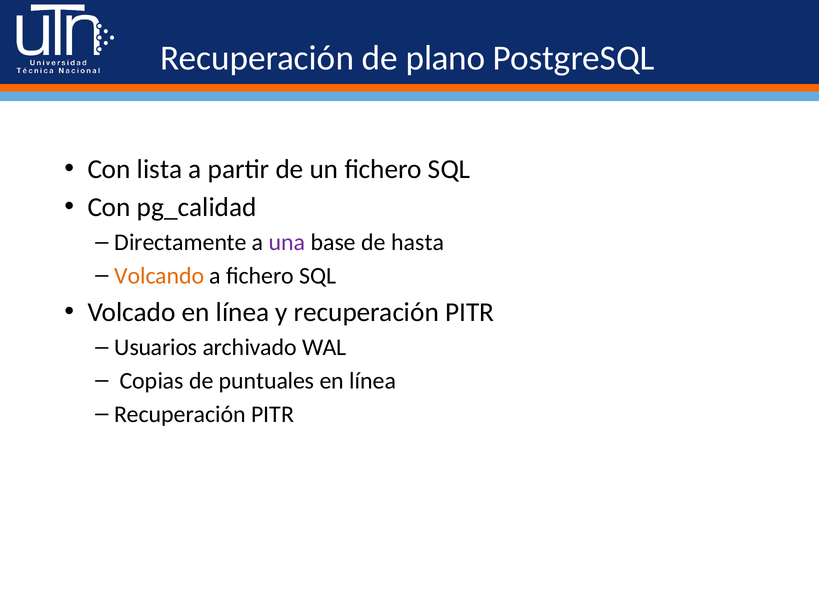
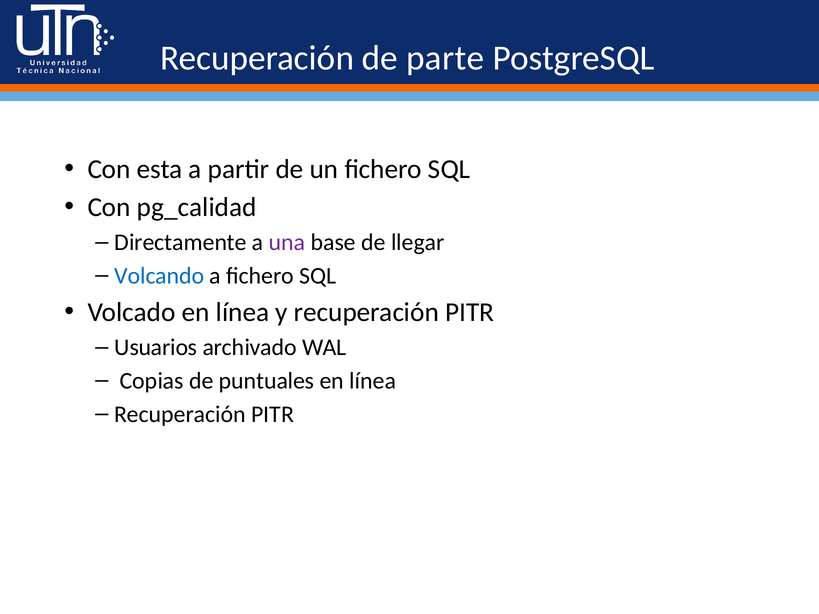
plano: plano -> parte
lista: lista -> esta
hasta: hasta -> llegar
Volcando colour: orange -> blue
